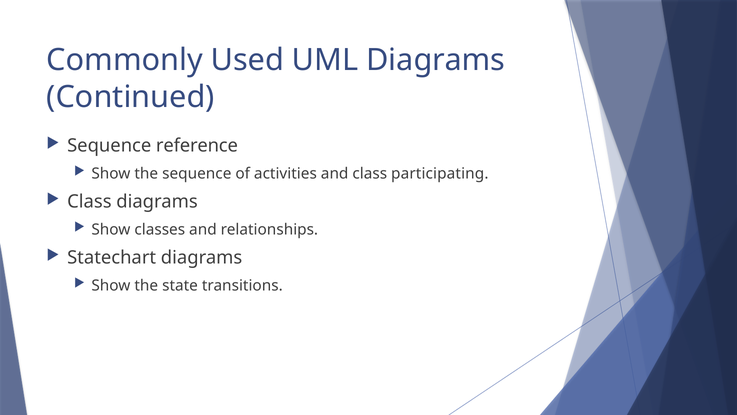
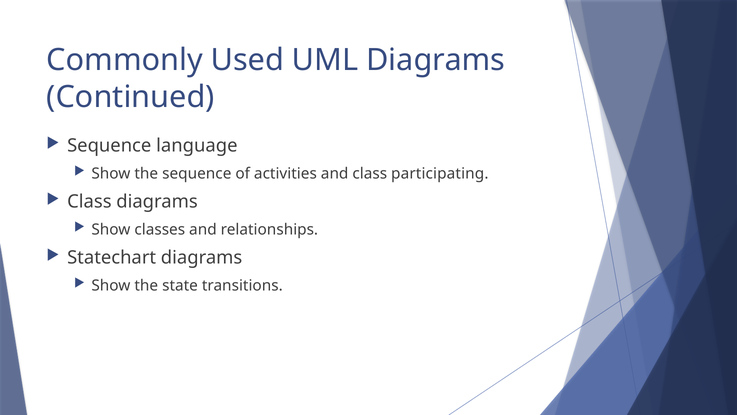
reference: reference -> language
